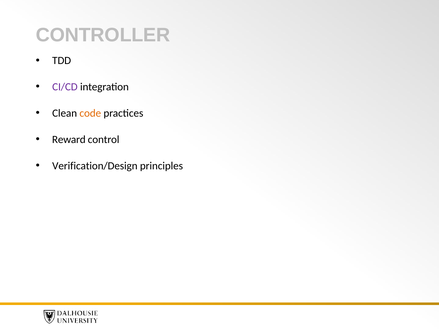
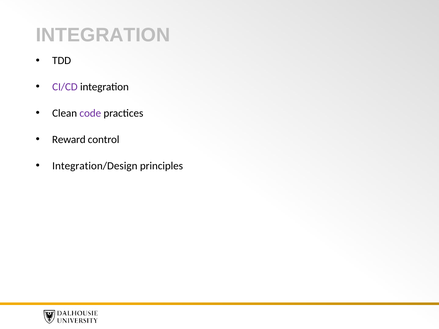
CONTROLLER at (103, 35): CONTROLLER -> INTEGRATION
code colour: orange -> purple
Verification/Design: Verification/Design -> Integration/Design
